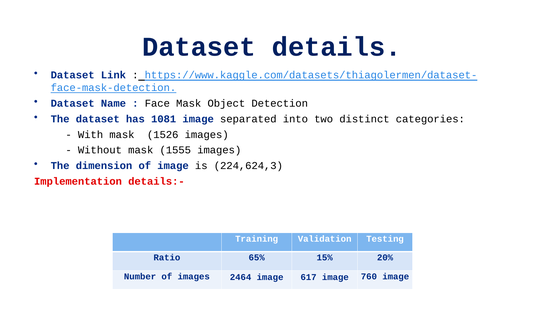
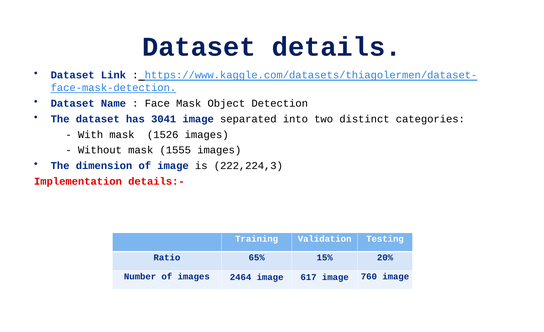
1081: 1081 -> 3041
224,624,3: 224,624,3 -> 222,224,3
